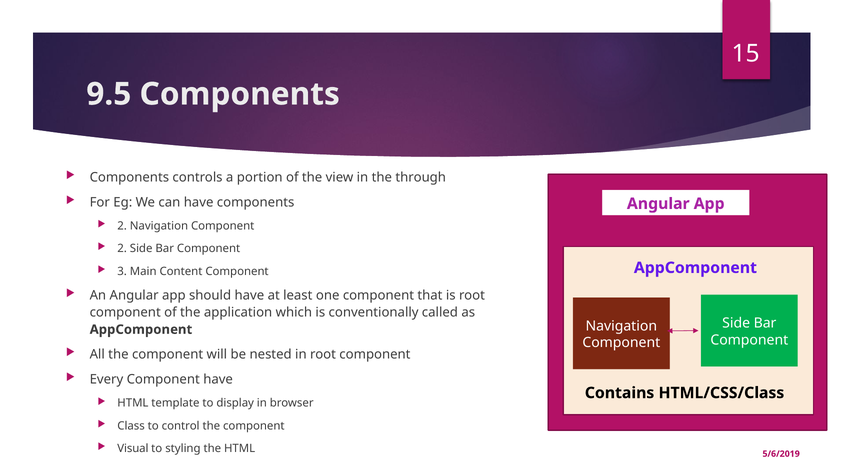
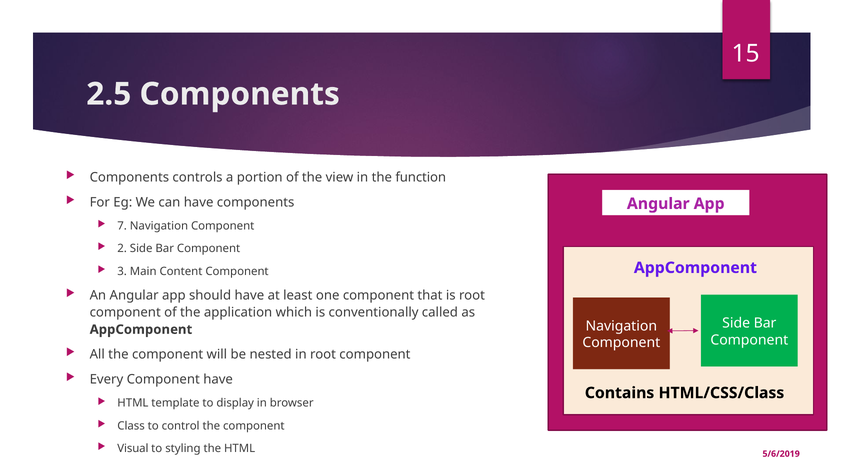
9.5: 9.5 -> 2.5
through: through -> function
2 at (122, 226): 2 -> 7
